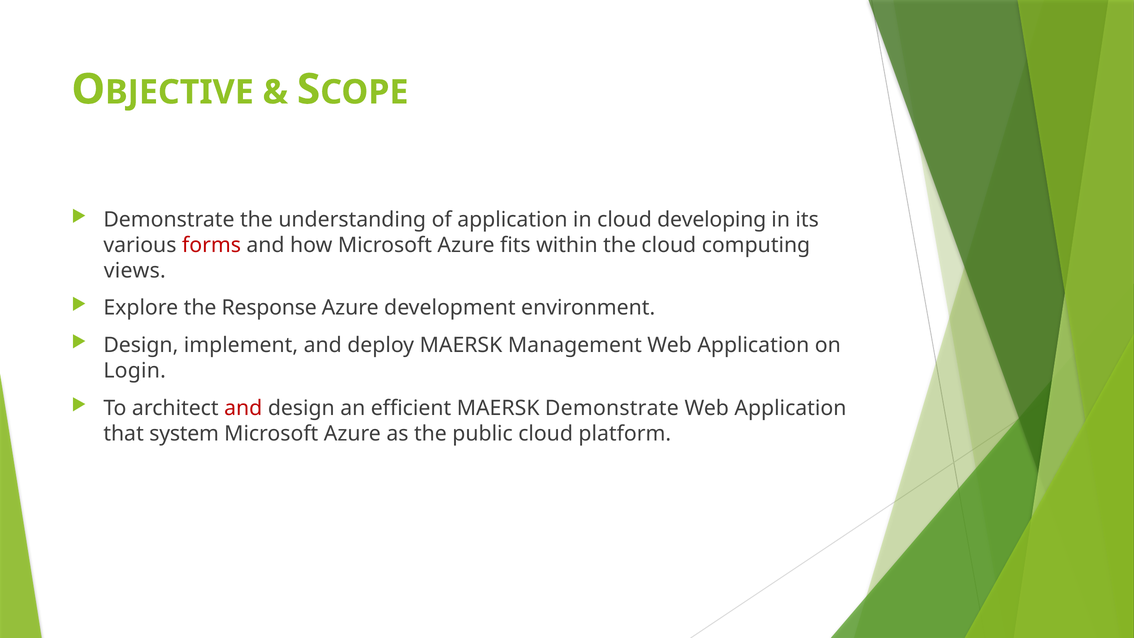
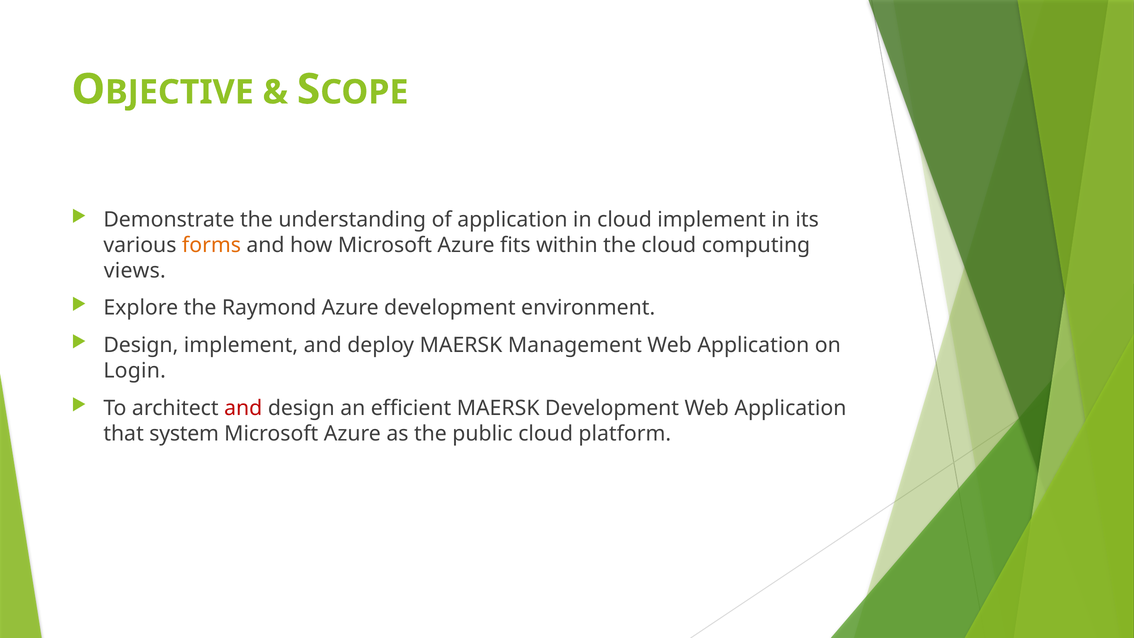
cloud developing: developing -> implement
forms colour: red -> orange
Response: Response -> Raymond
MAERSK Demonstrate: Demonstrate -> Development
